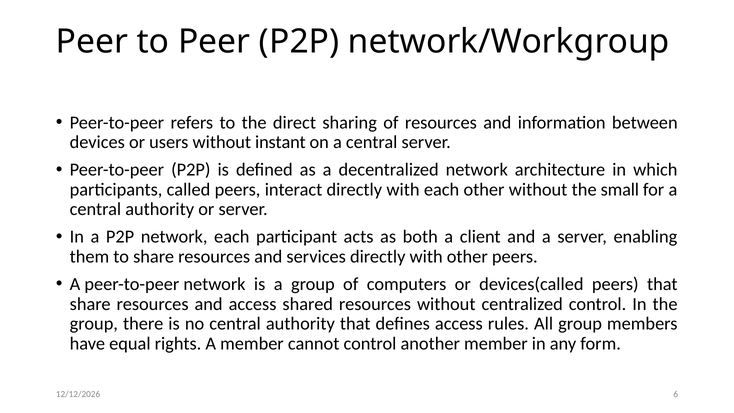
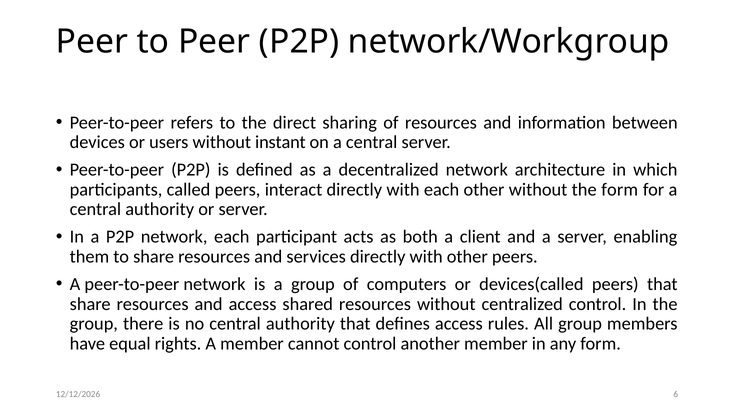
the small: small -> form
